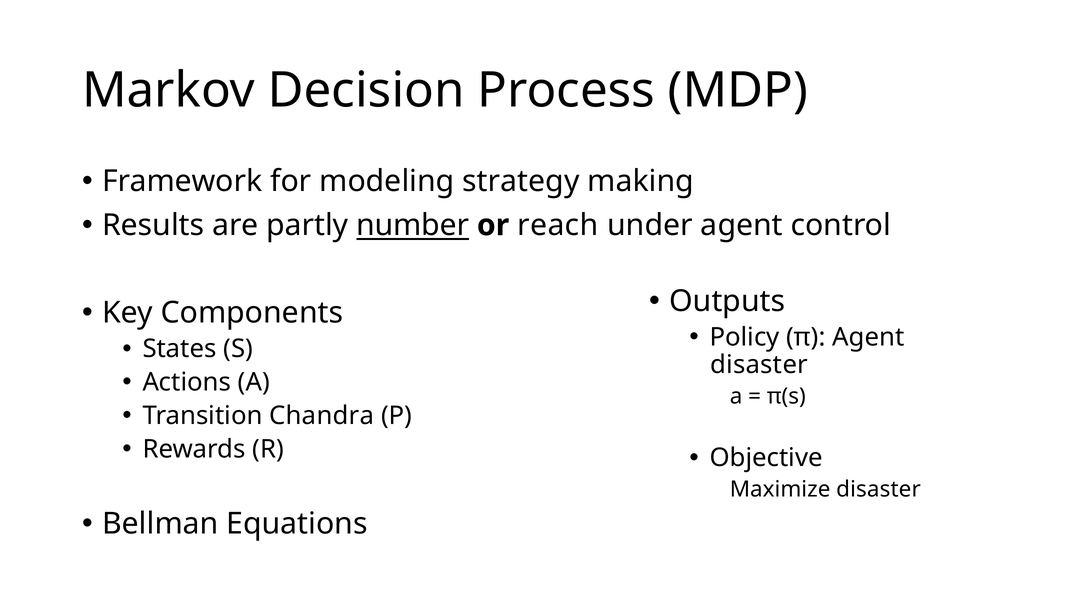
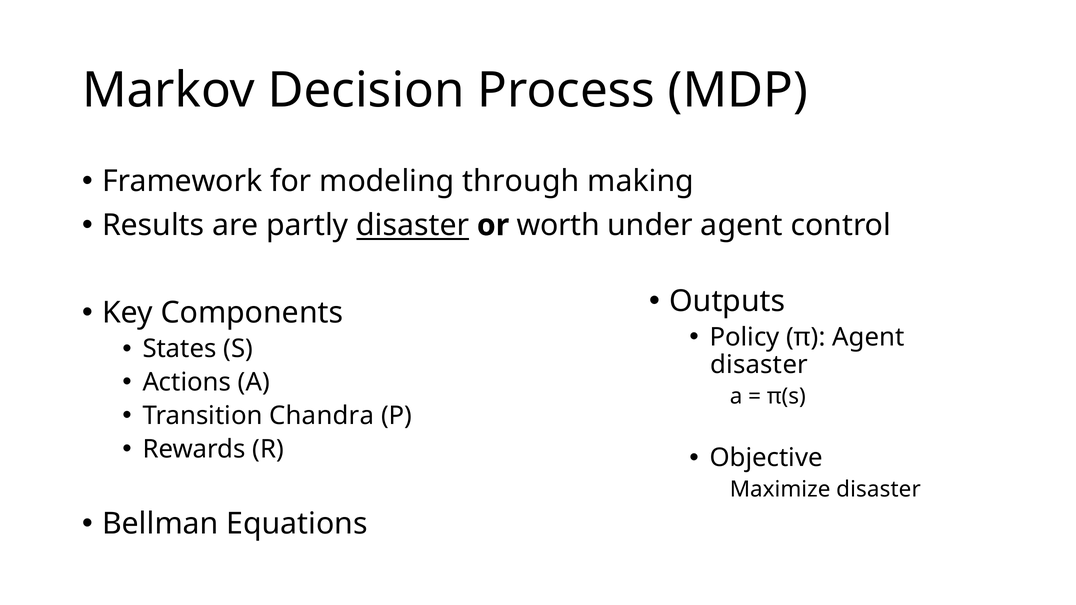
strategy: strategy -> through
partly number: number -> disaster
reach: reach -> worth
